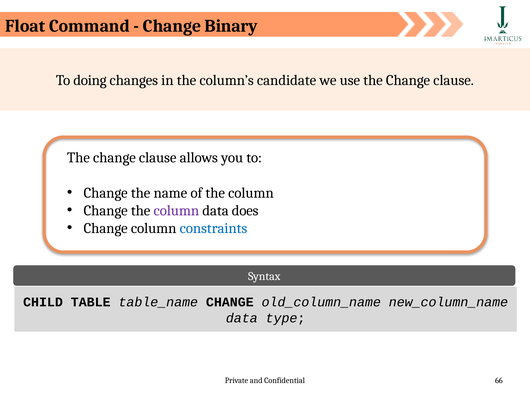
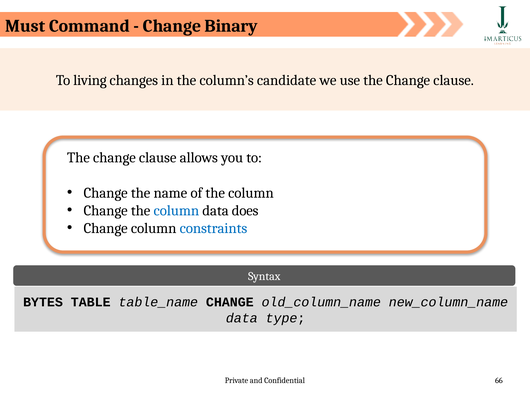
Float: Float -> Must
doing: doing -> living
column at (176, 210) colour: purple -> blue
CHILD: CHILD -> BYTES
